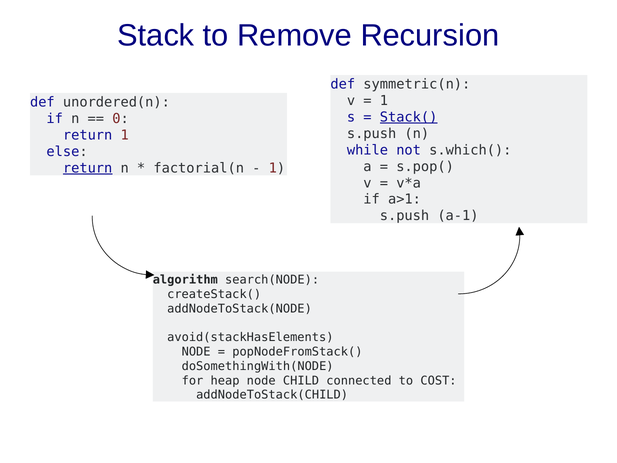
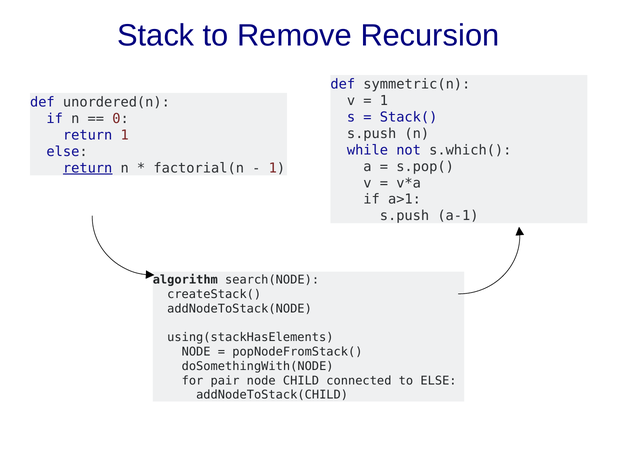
Stack( underline: present -> none
avoid(stackHasElements: avoid(stackHasElements -> using(stackHasElements
heap: heap -> pair
to COST: COST -> ELSE
